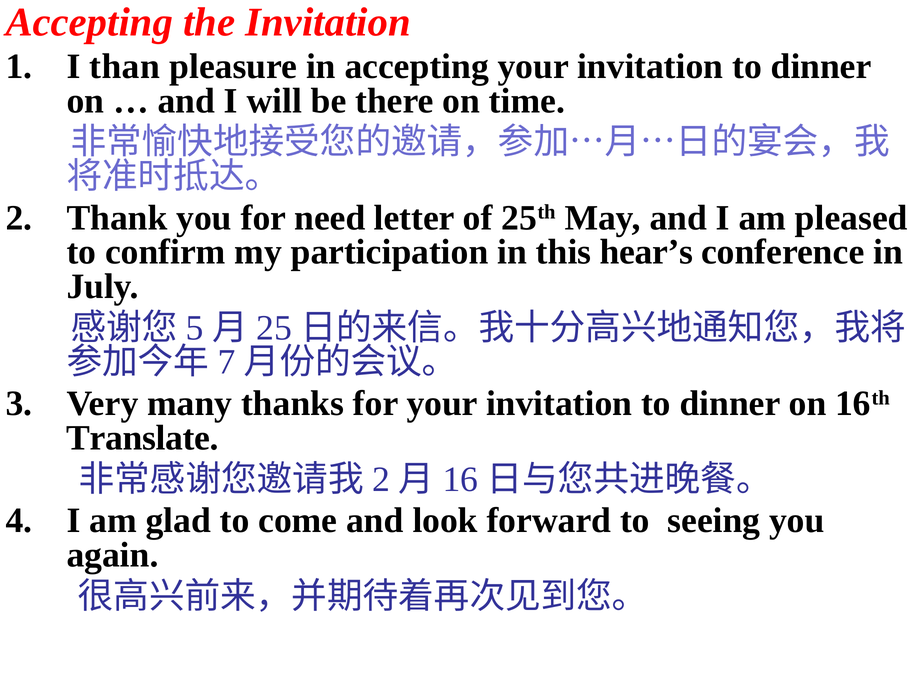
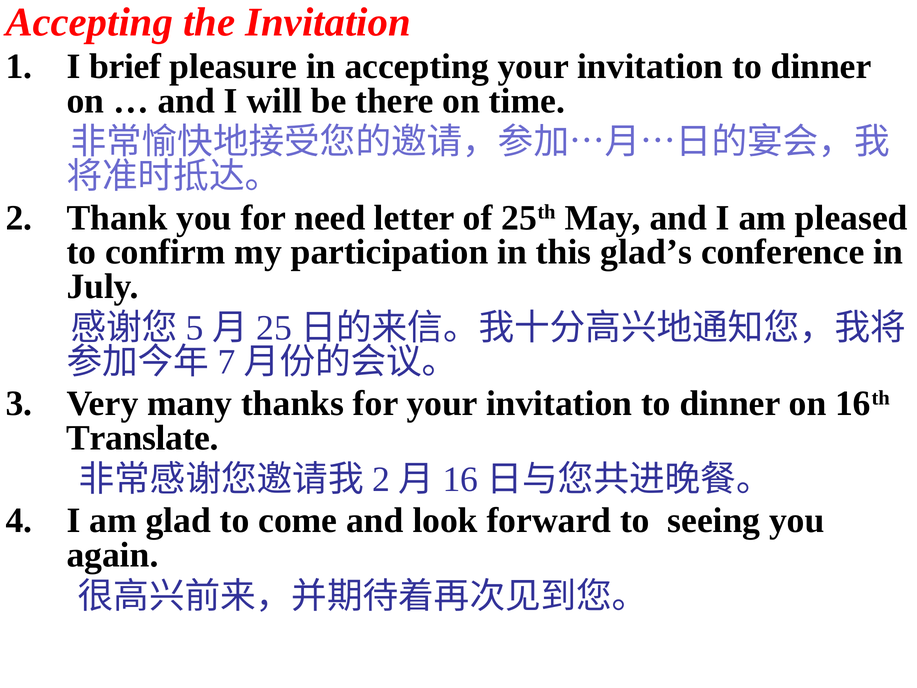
than: than -> brief
hear’s: hear’s -> glad’s
